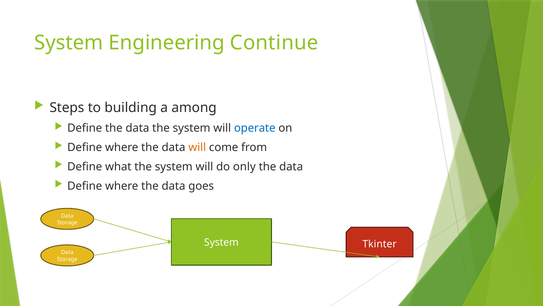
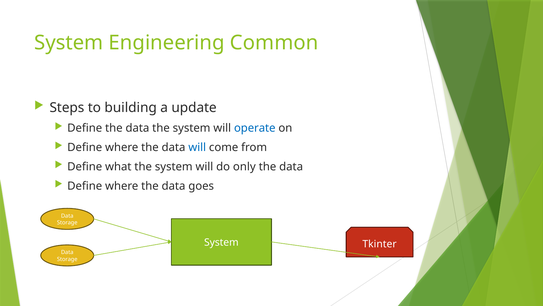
Continue: Continue -> Common
among: among -> update
will at (197, 147) colour: orange -> blue
